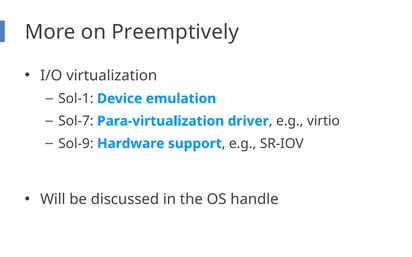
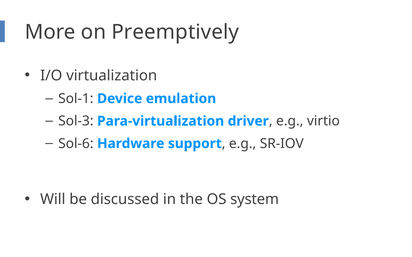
Sol-7: Sol-7 -> Sol-3
Sol-9: Sol-9 -> Sol-6
handle: handle -> system
